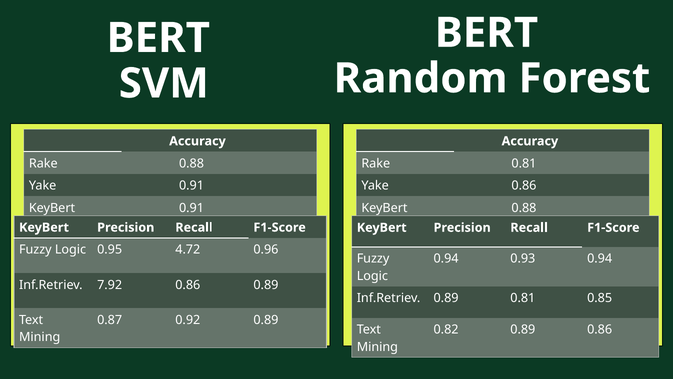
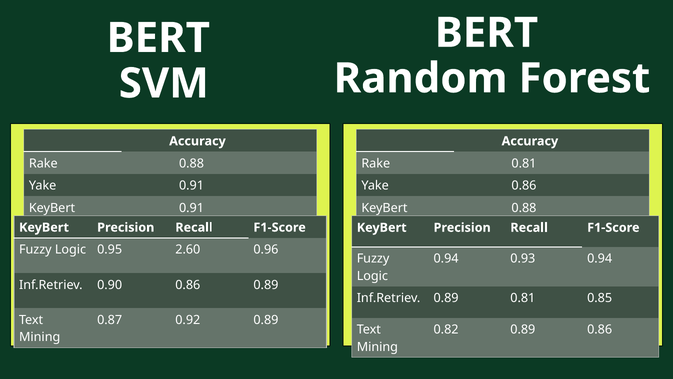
4.72: 4.72 -> 2.60
7.92: 7.92 -> 0.90
